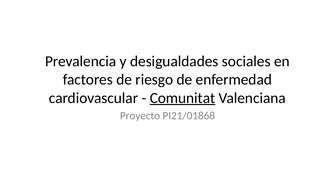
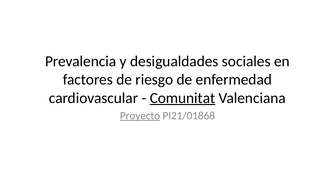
Proyecto underline: none -> present
